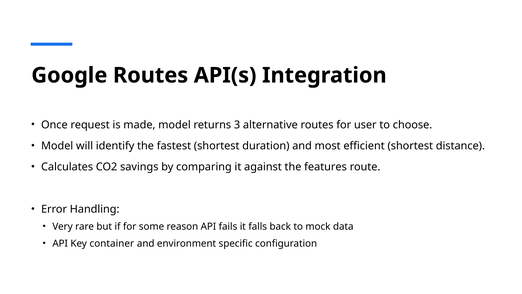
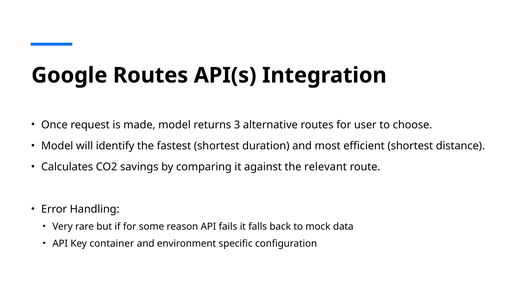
features: features -> relevant
